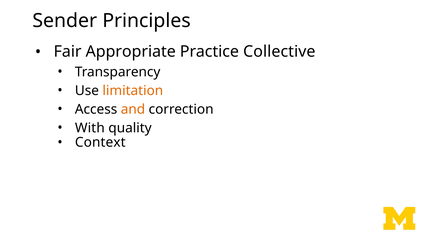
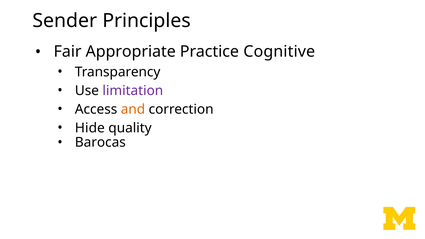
Collective: Collective -> Cognitive
limitation colour: orange -> purple
With: With -> Hide
Context: Context -> Barocas
